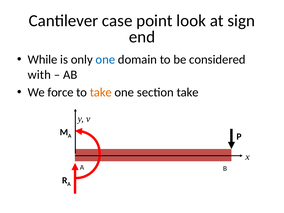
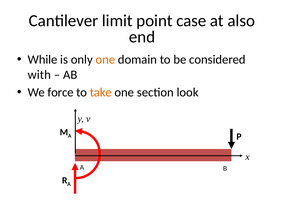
case: case -> limit
look: look -> case
sign: sign -> also
one at (105, 60) colour: blue -> orange
section take: take -> look
